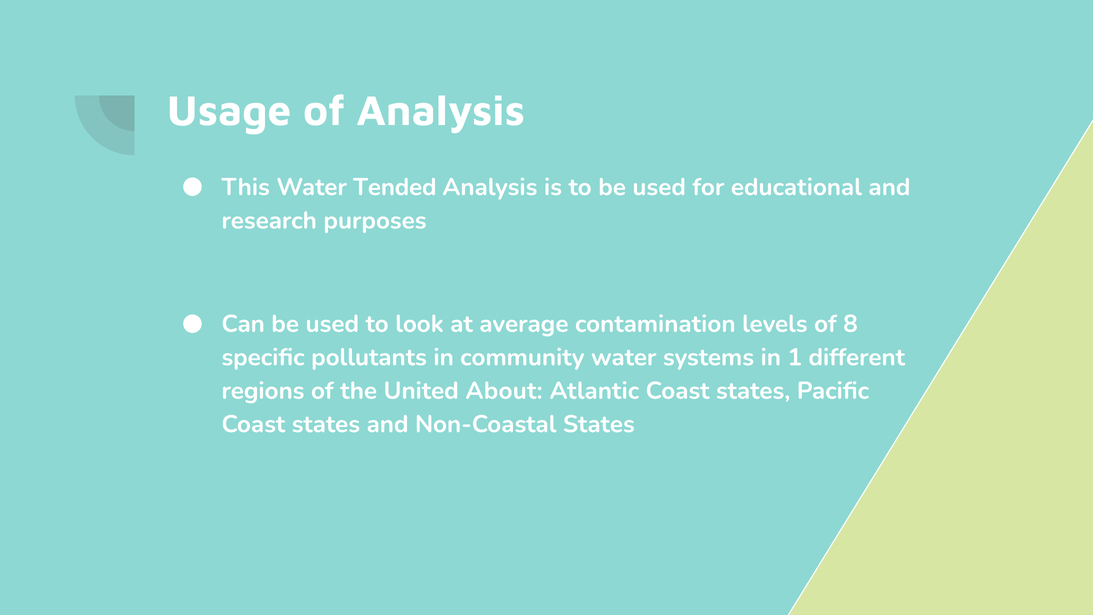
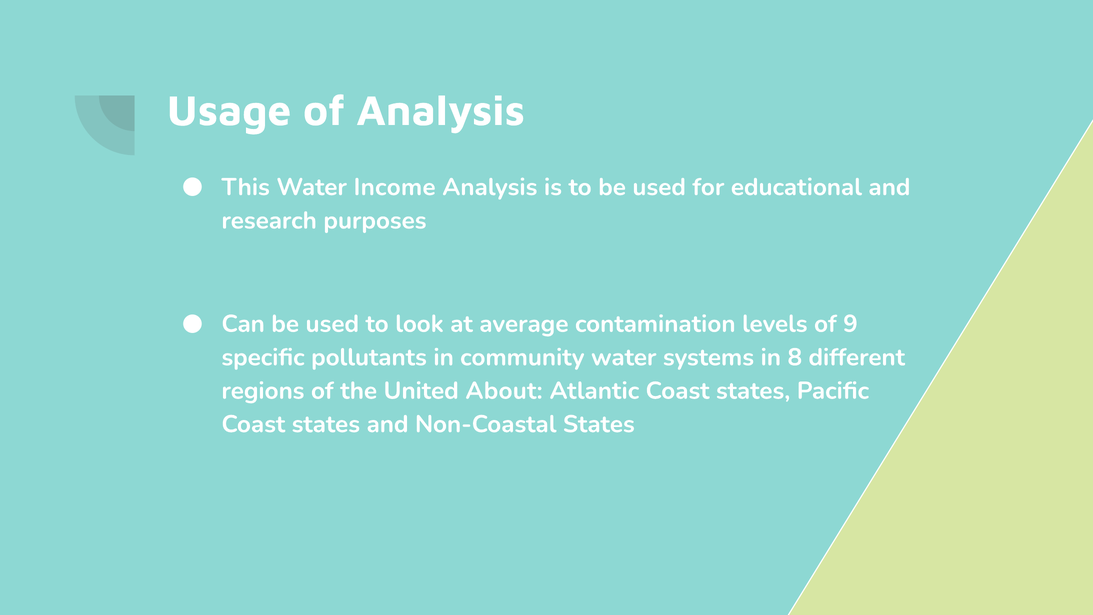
Tended: Tended -> Income
8: 8 -> 9
1: 1 -> 8
